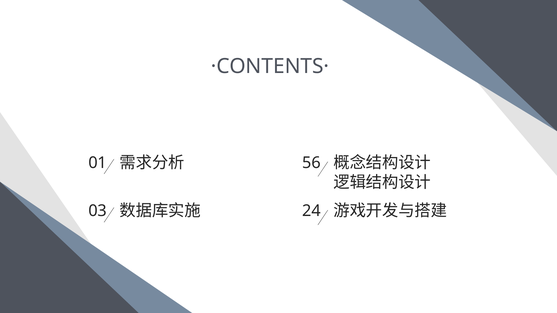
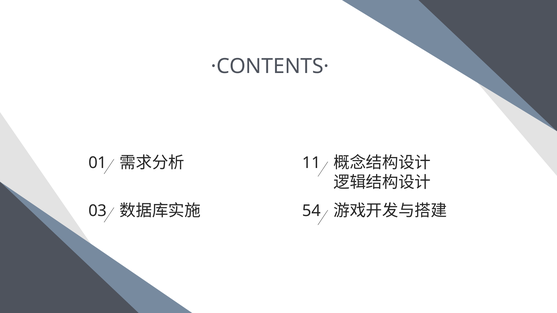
56: 56 -> 11
24: 24 -> 54
